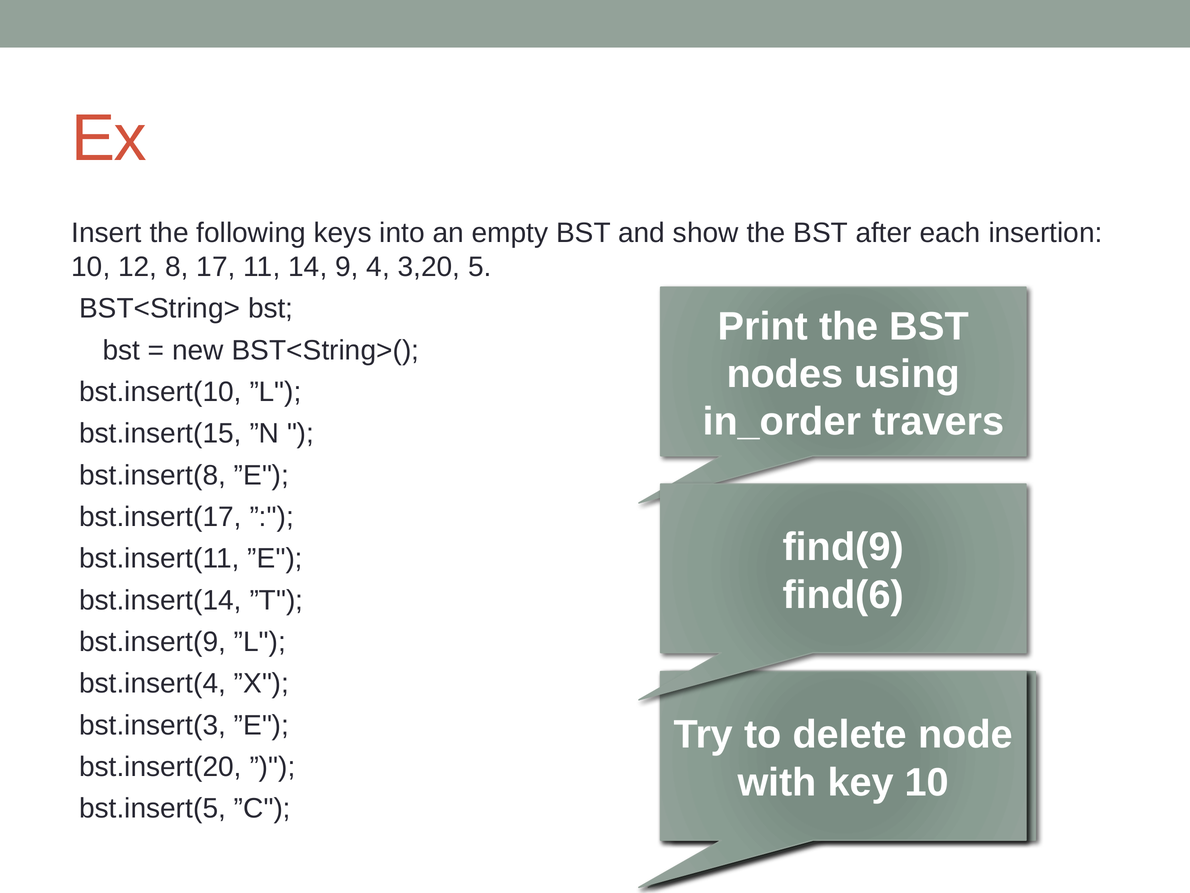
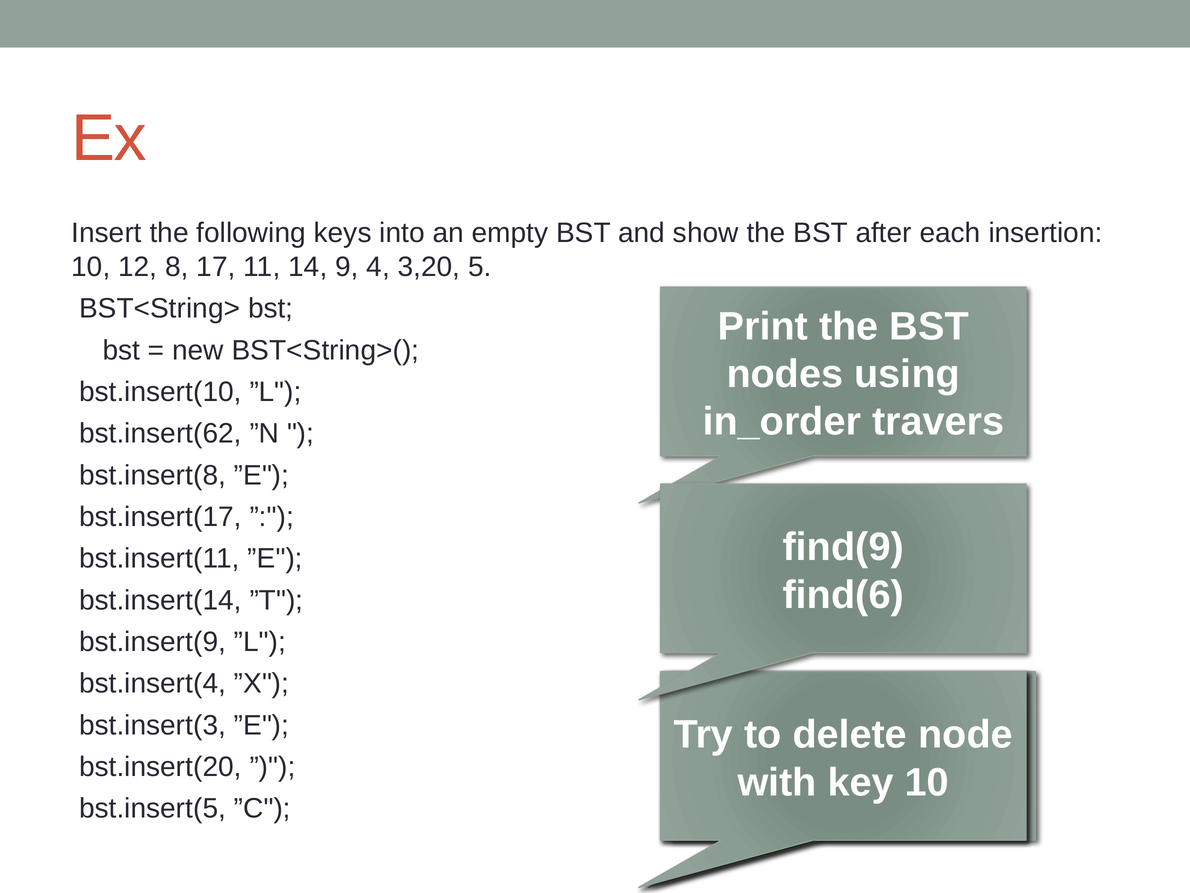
bst.insert(15: bst.insert(15 -> bst.insert(62
